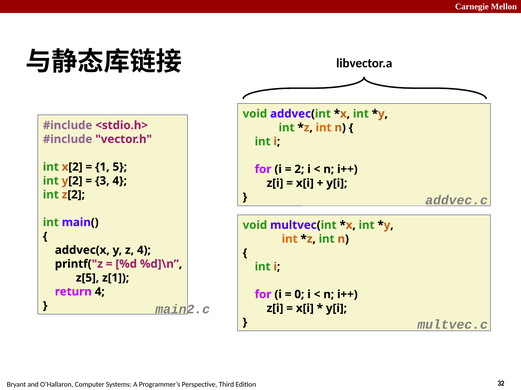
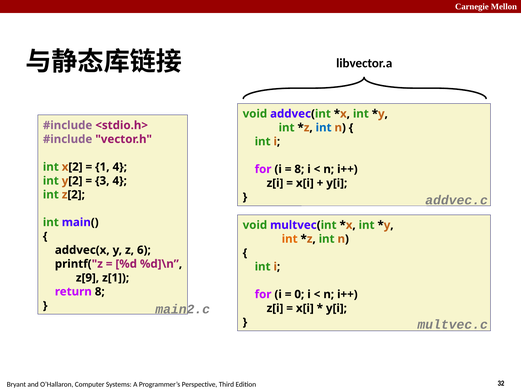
int at (324, 128) colour: orange -> blue
1 5: 5 -> 4
2 at (299, 170): 2 -> 8
z 4: 4 -> 6
z[5: z[5 -> z[9
return 4: 4 -> 8
